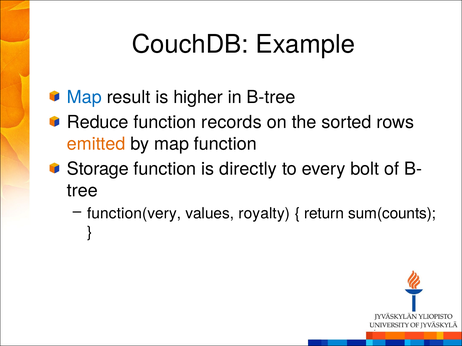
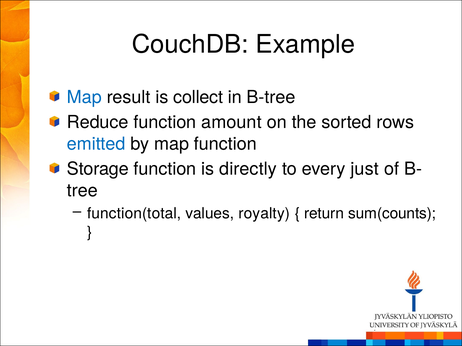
higher: higher -> collect
records: records -> amount
emitted colour: orange -> blue
bolt: bolt -> just
function(very: function(very -> function(total
